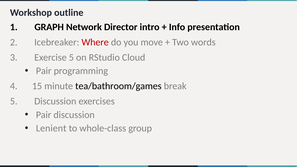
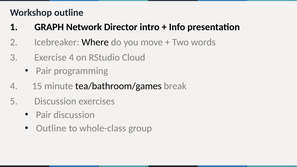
Where colour: red -> black
Exercise 5: 5 -> 4
Lenient at (51, 128): Lenient -> Outline
